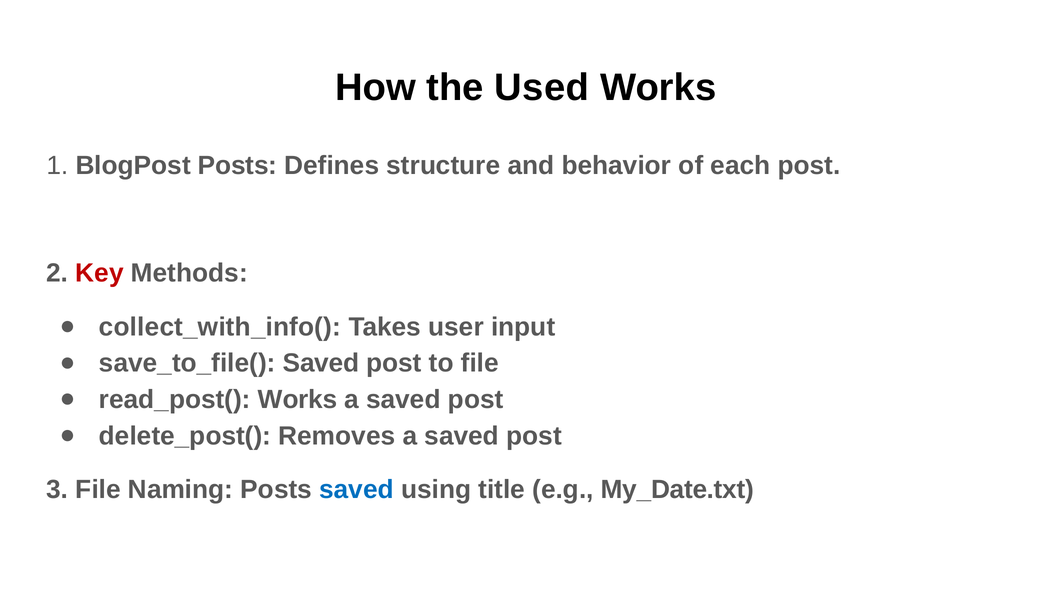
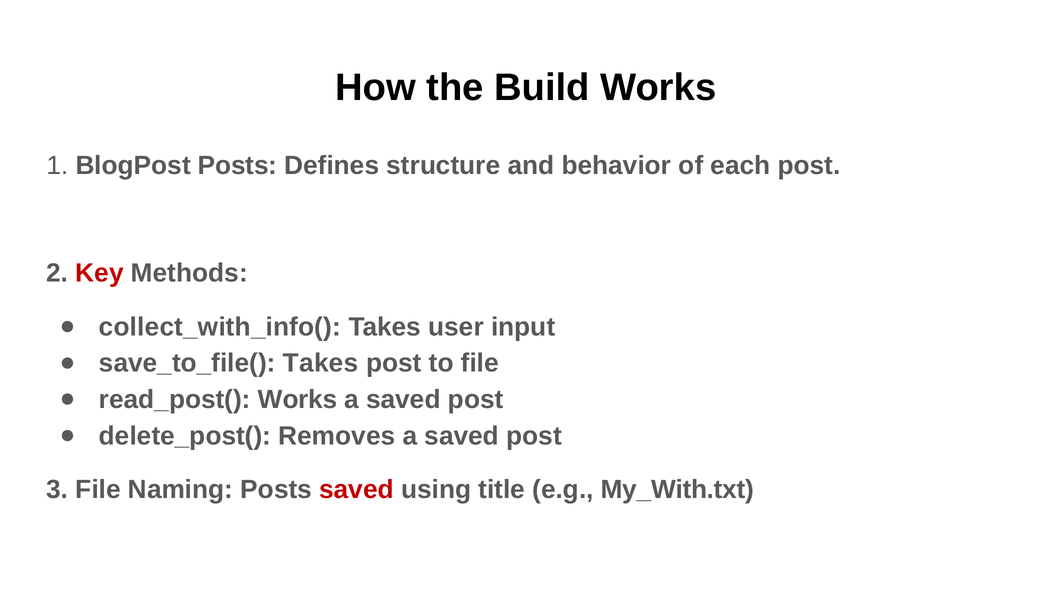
Used: Used -> Build
save_to_file( Saved: Saved -> Takes
saved at (357, 489) colour: blue -> red
My_Date.txt: My_Date.txt -> My_With.txt
